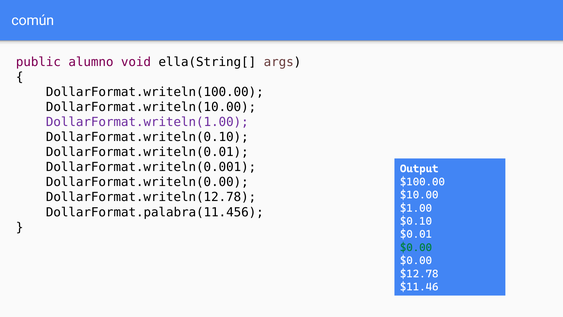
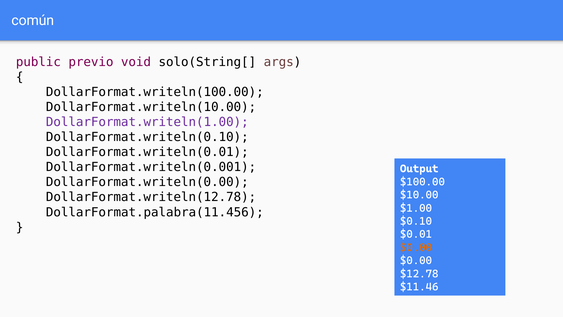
alumno: alumno -> previo
ella(String[: ella(String[ -> solo(String[
$0.00 at (416, 247) colour: green -> orange
